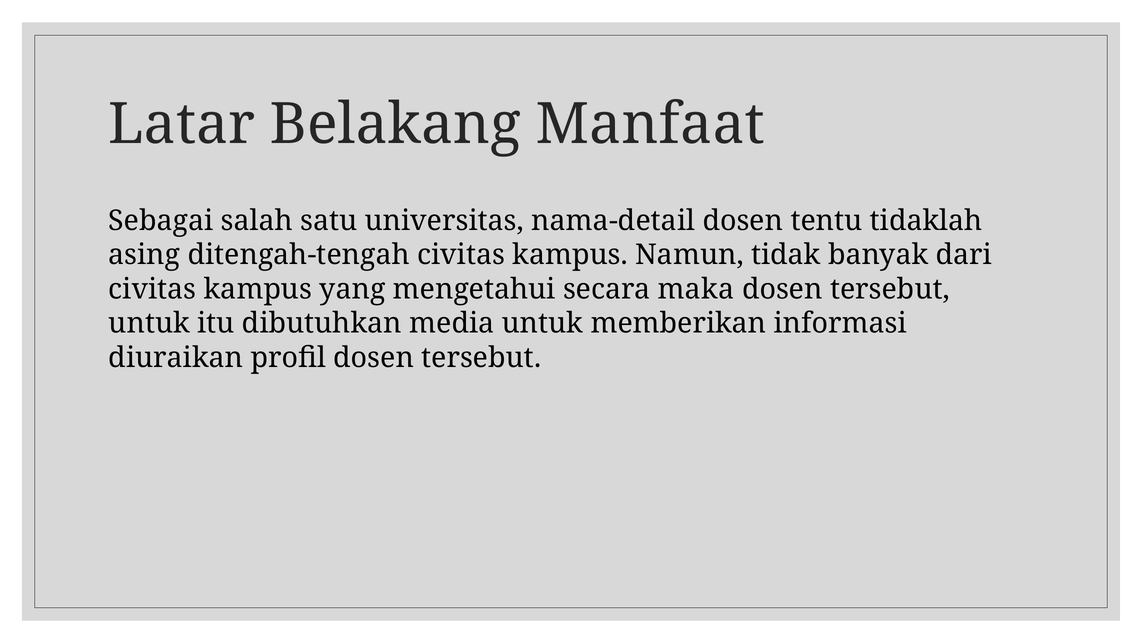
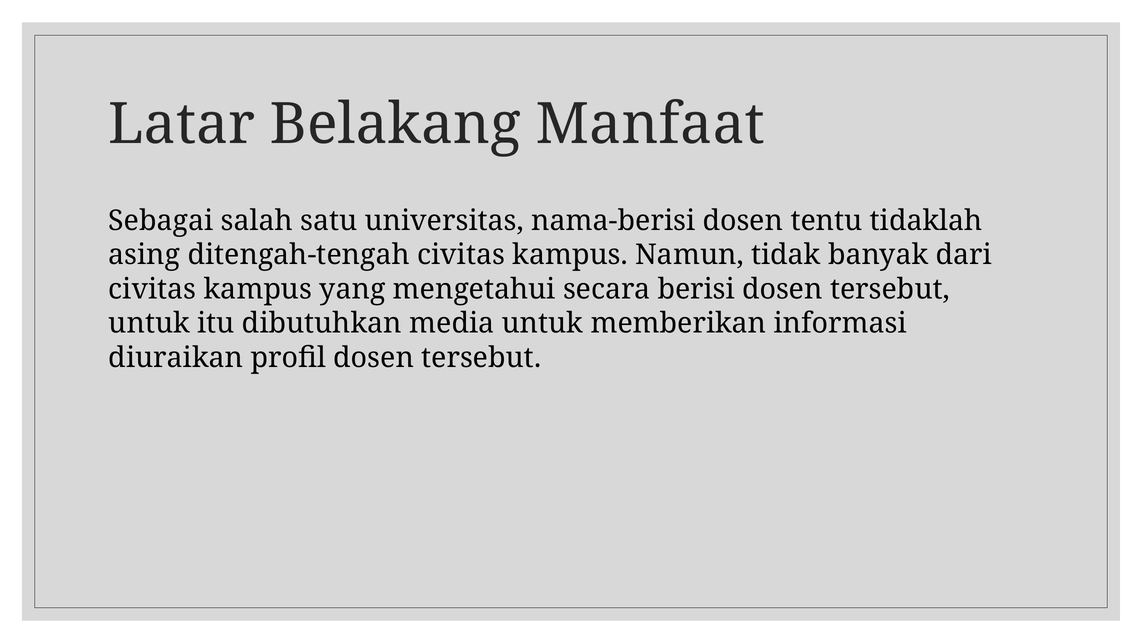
nama-detail: nama-detail -> nama-berisi
maka: maka -> berisi
